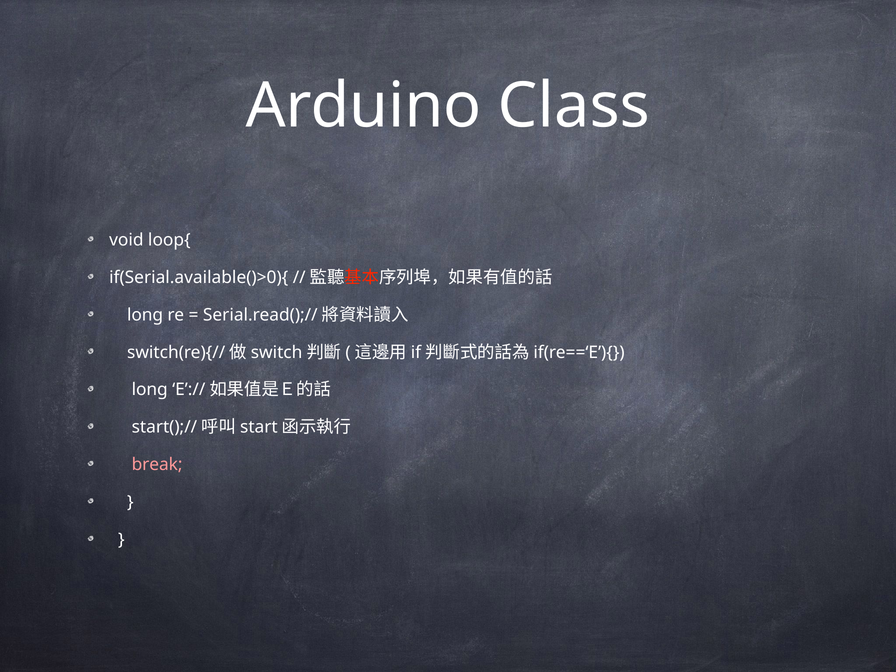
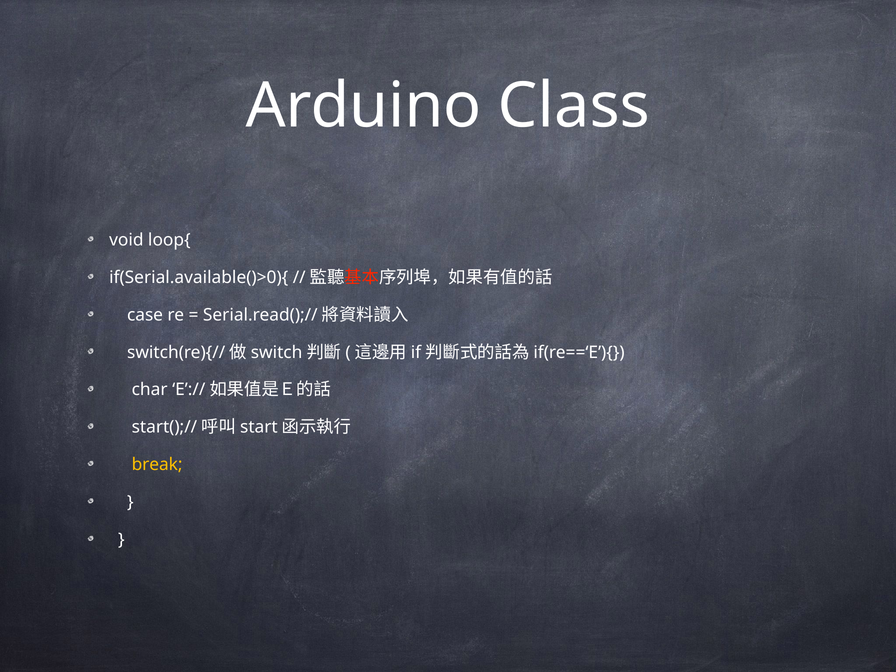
long at (145, 315): long -> case
long at (150, 390): long -> char
break colour: pink -> yellow
